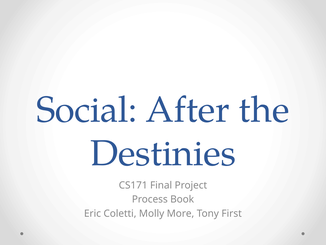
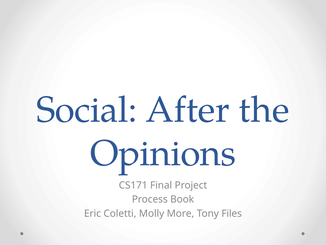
Destinies: Destinies -> Opinions
First: First -> Files
